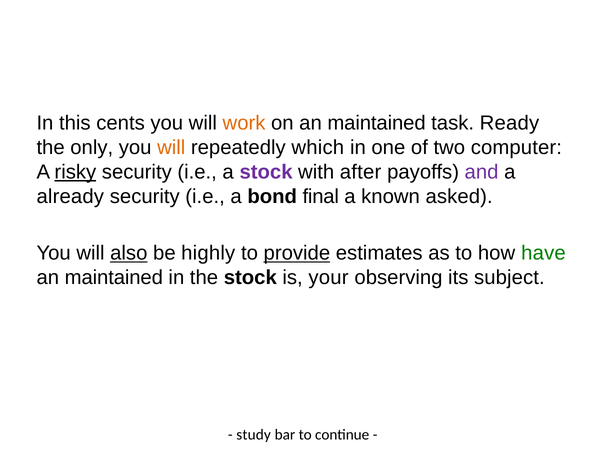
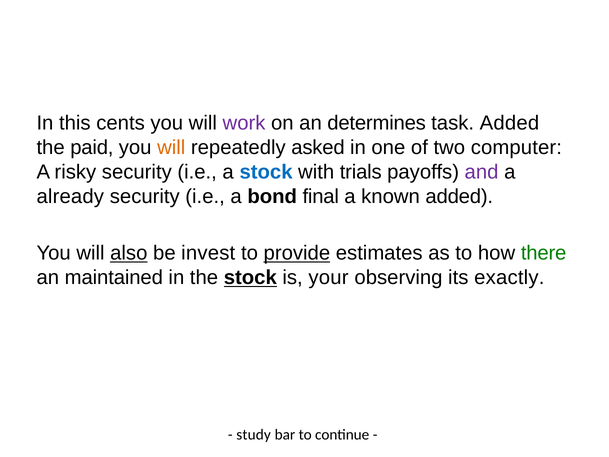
work colour: orange -> purple
on an maintained: maintained -> determines
task Ready: Ready -> Added
only: only -> paid
which: which -> asked
risky underline: present -> none
stock at (266, 172) colour: purple -> blue
after: after -> trials
known asked: asked -> added
highly: highly -> invest
have: have -> there
stock at (250, 277) underline: none -> present
subject: subject -> exactly
